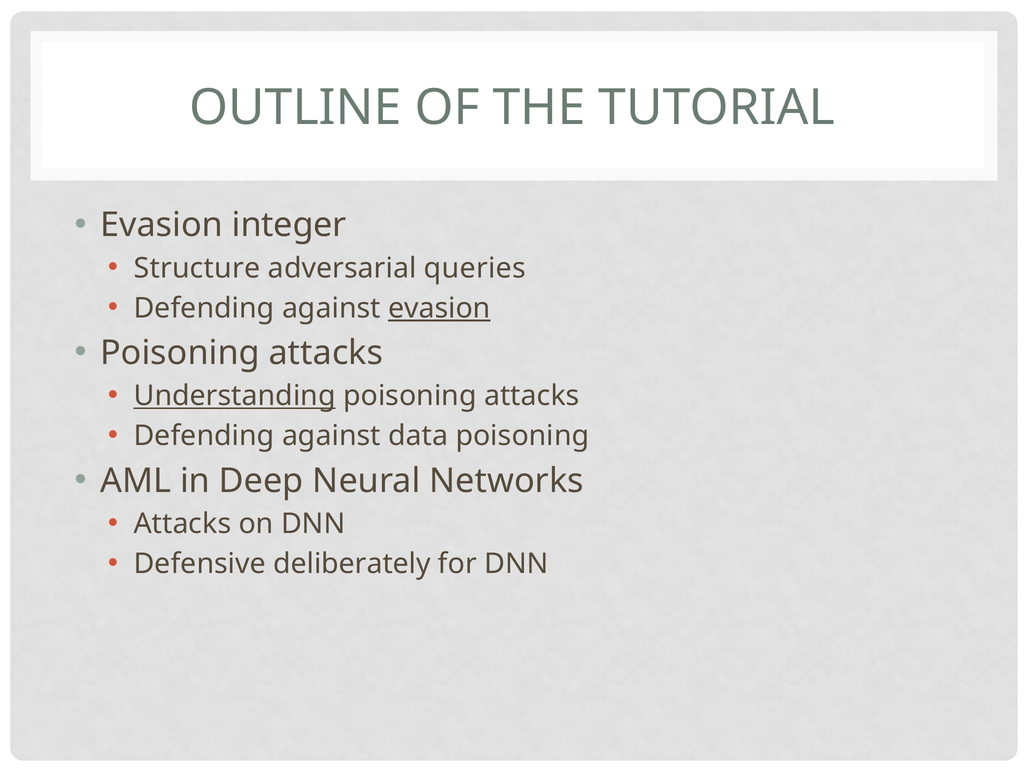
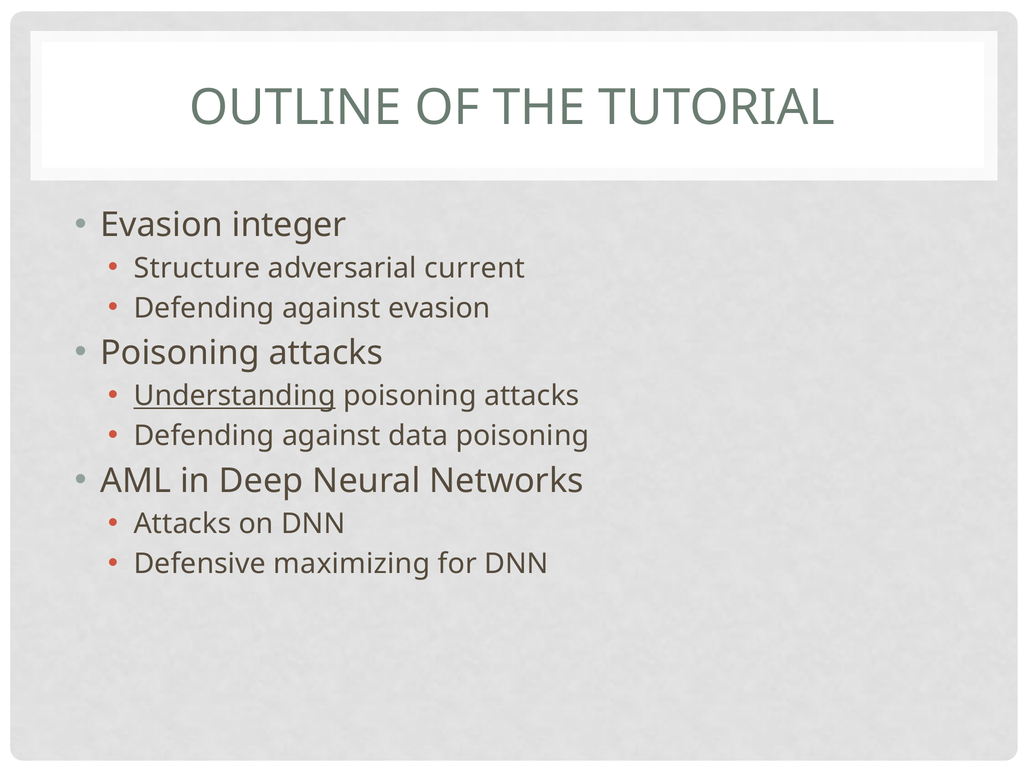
queries: queries -> current
evasion at (439, 308) underline: present -> none
deliberately: deliberately -> maximizing
